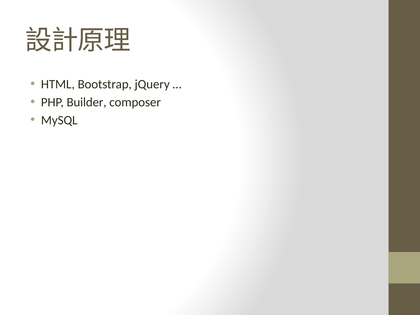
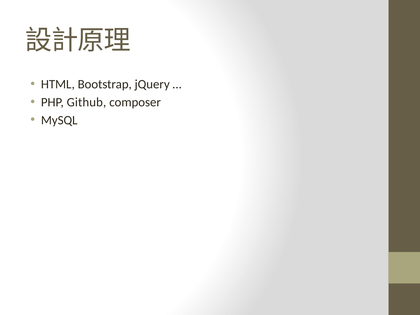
Builder: Builder -> Github
